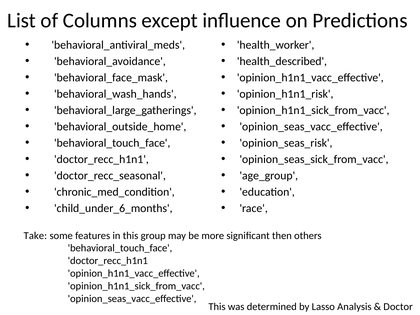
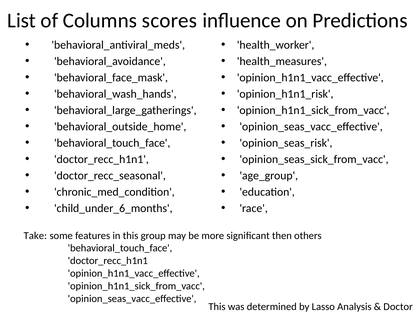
except: except -> scores
health_described: health_described -> health_measures
